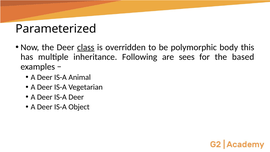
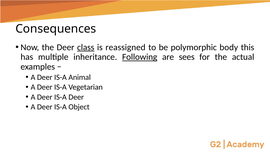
Parameterized: Parameterized -> Consequences
overridden: overridden -> reassigned
Following underline: none -> present
based: based -> actual
